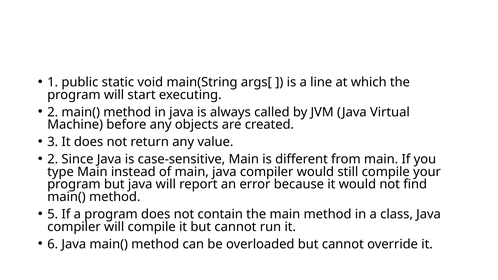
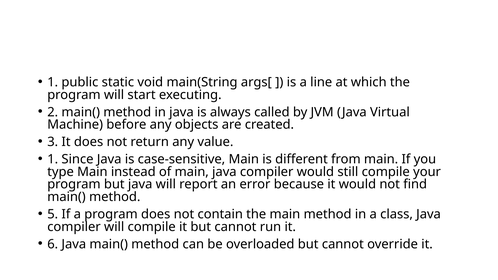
2 at (53, 159): 2 -> 1
